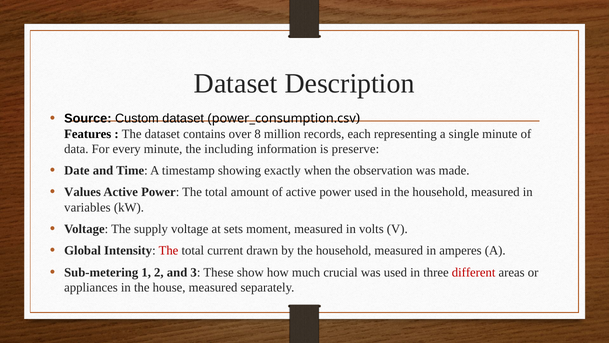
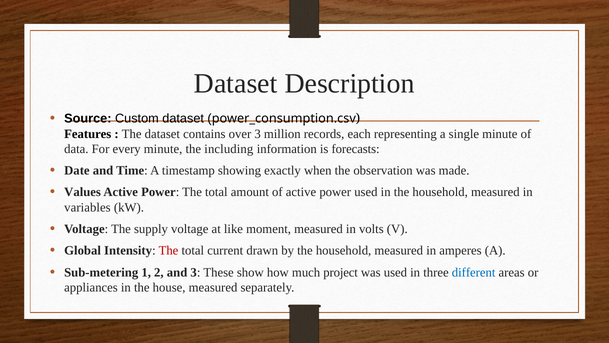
over 8: 8 -> 3
preserve: preserve -> forecasts
sets: sets -> like
crucial: crucial -> project
different colour: red -> blue
